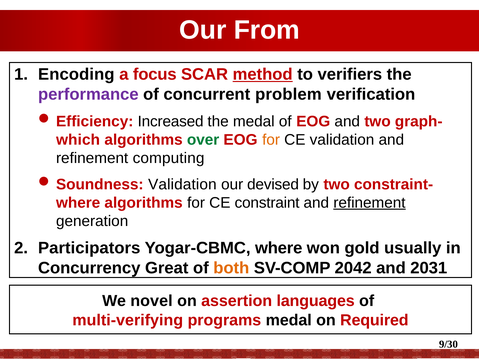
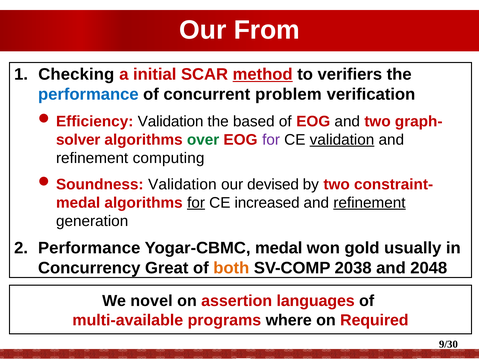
Encoding: Encoding -> Checking
focus: focus -> initial
performance at (88, 94) colour: purple -> blue
Increased at (171, 121): Increased -> Validation
the medal: medal -> based
which: which -> solver
for at (271, 140) colour: orange -> purple
validation at (342, 140) underline: none -> present
where at (78, 203): where -> medal
for at (196, 203) underline: none -> present
constraint: constraint -> increased
Participators at (89, 248): Participators -> Performance
Yogar-CBMC where: where -> medal
2042: 2042 -> 2038
2031: 2031 -> 2048
multi-verifying: multi-verifying -> multi-available
programs medal: medal -> where
